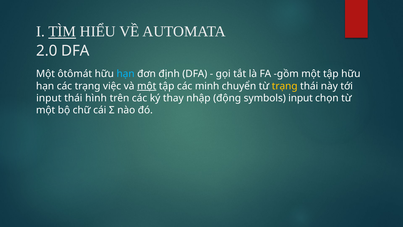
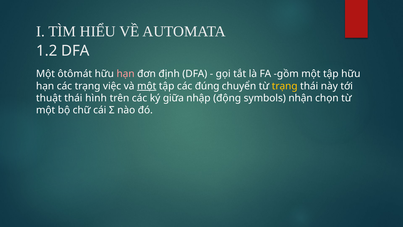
TÌM underline: present -> none
2.0: 2.0 -> 1.2
hạn at (126, 74) colour: light blue -> pink
minh: minh -> đúng
input at (49, 98): input -> thuật
thay: thay -> giữa
symbols input: input -> nhận
